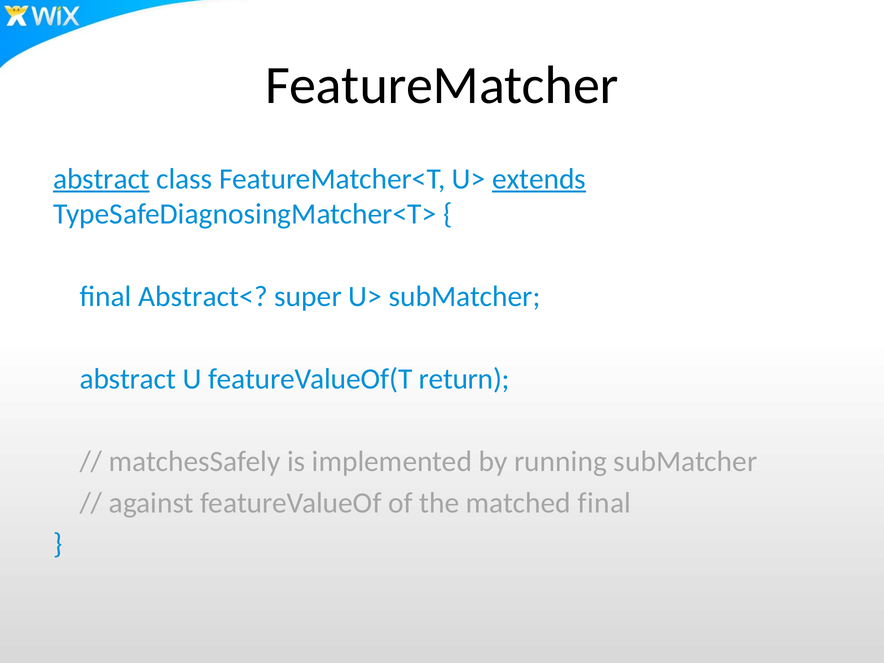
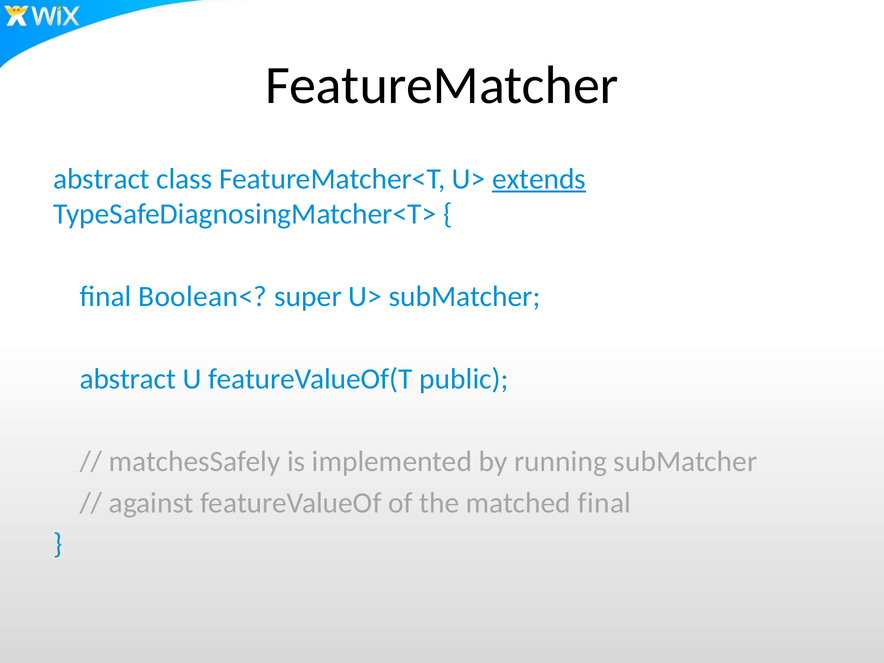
abstract at (101, 179) underline: present -> none
Abstract<: Abstract< -> Boolean<
return: return -> public
